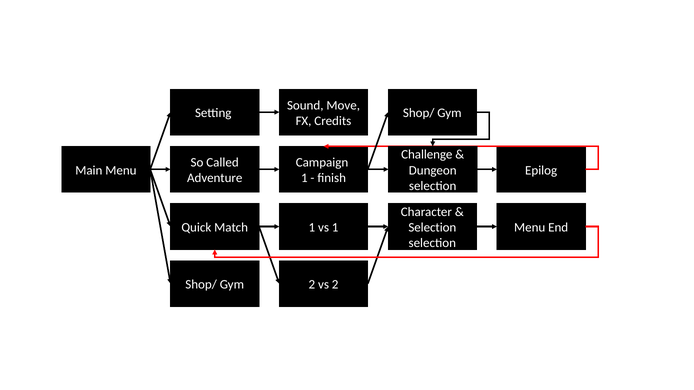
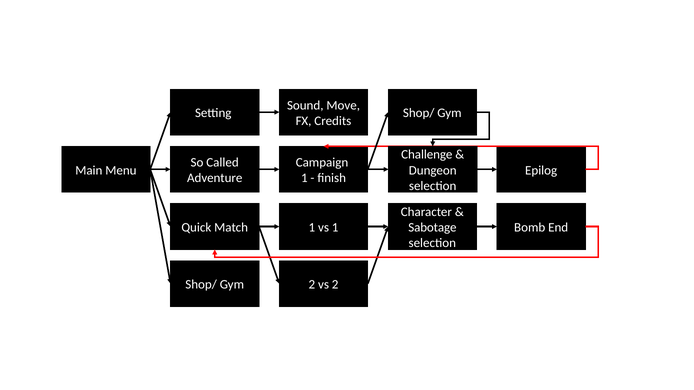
Selection at (432, 228): Selection -> Sabotage
Menu at (530, 228): Menu -> Bomb
